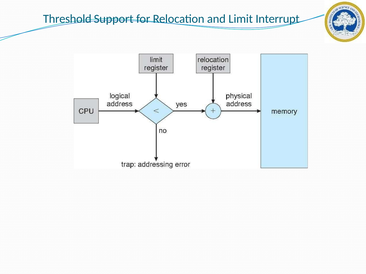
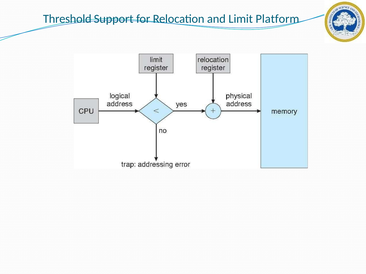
Interrupt: Interrupt -> Platform
